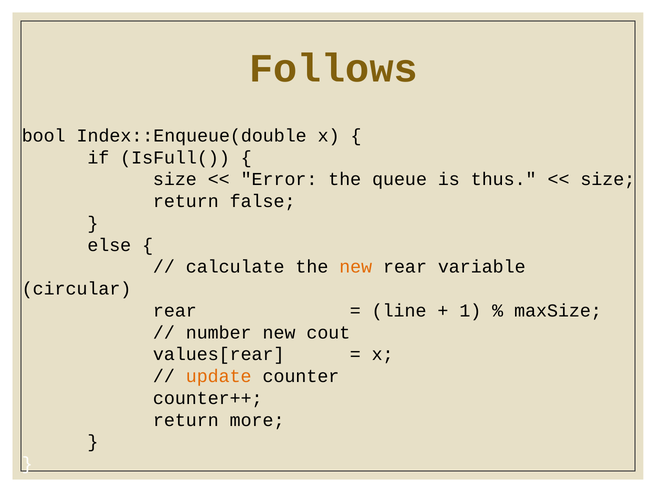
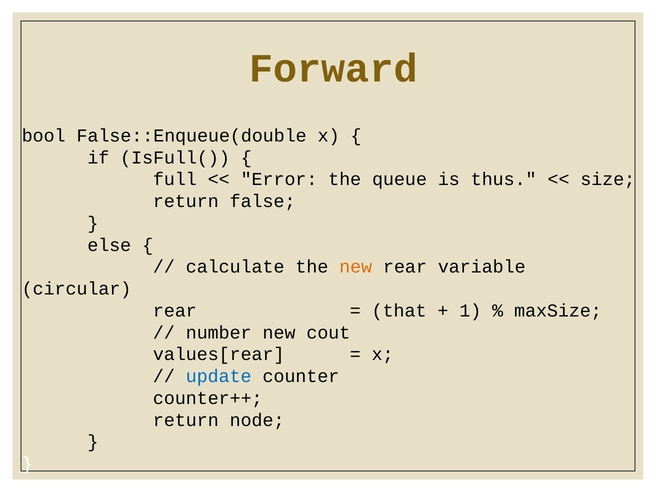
Follows: Follows -> Forward
Index::Enqueue(double: Index::Enqueue(double -> False::Enqueue(double
size at (175, 179): size -> full
line: line -> that
update colour: orange -> blue
more: more -> node
